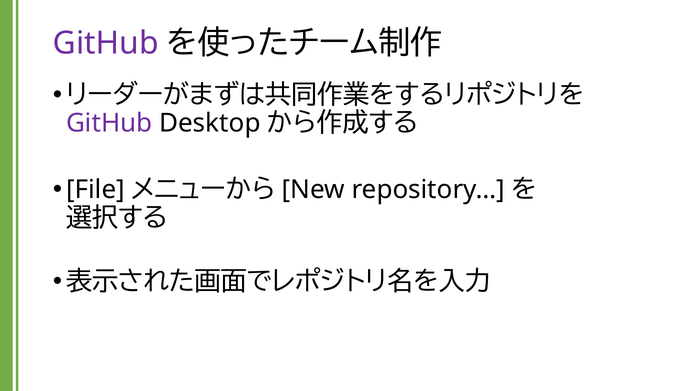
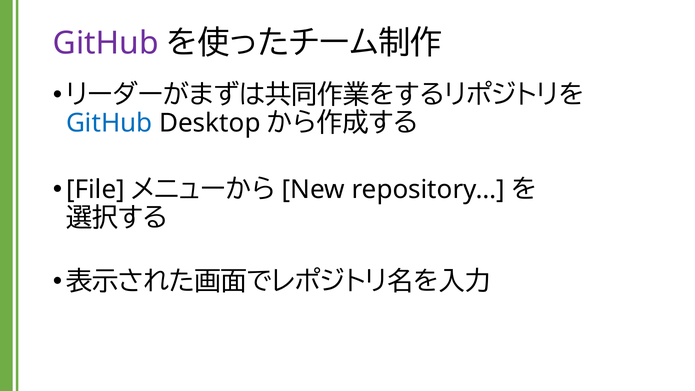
GitHub at (109, 123) colour: purple -> blue
